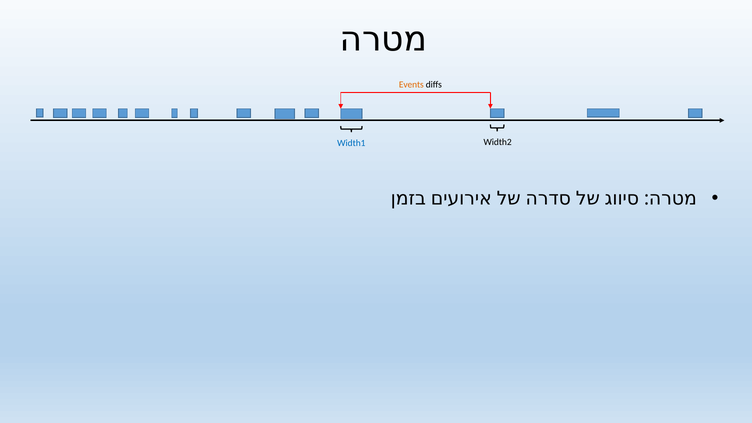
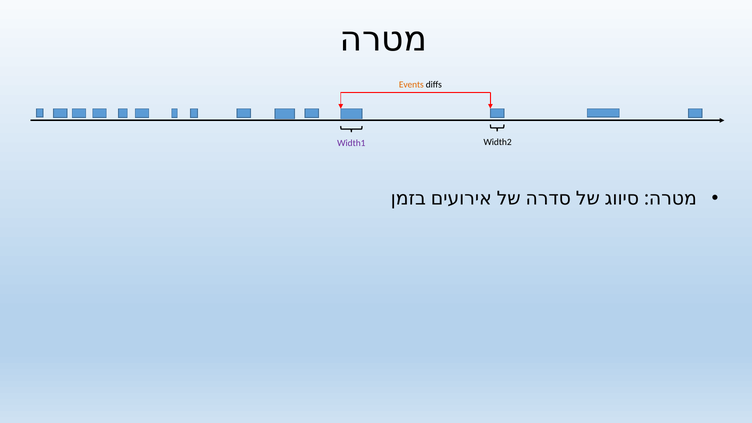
Width1 colour: blue -> purple
